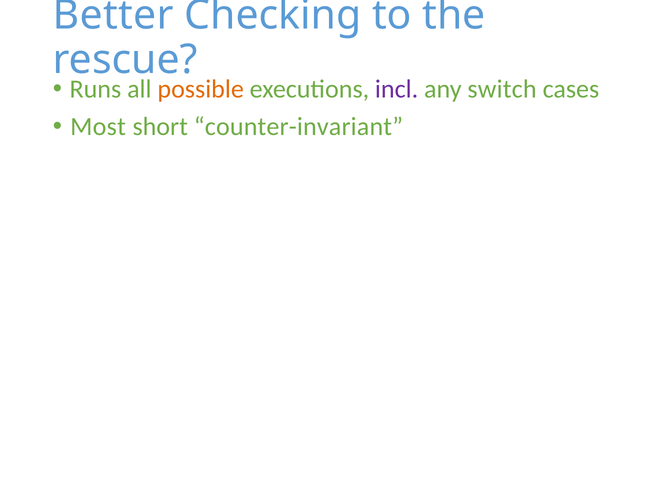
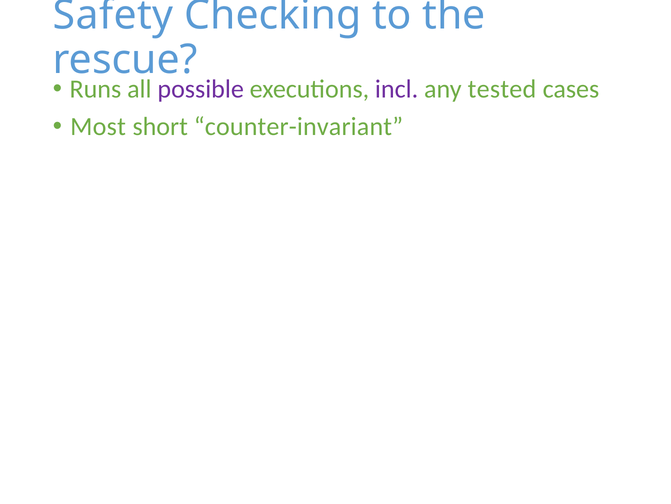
Better: Better -> Safety
possible colour: orange -> purple
switch: switch -> tested
